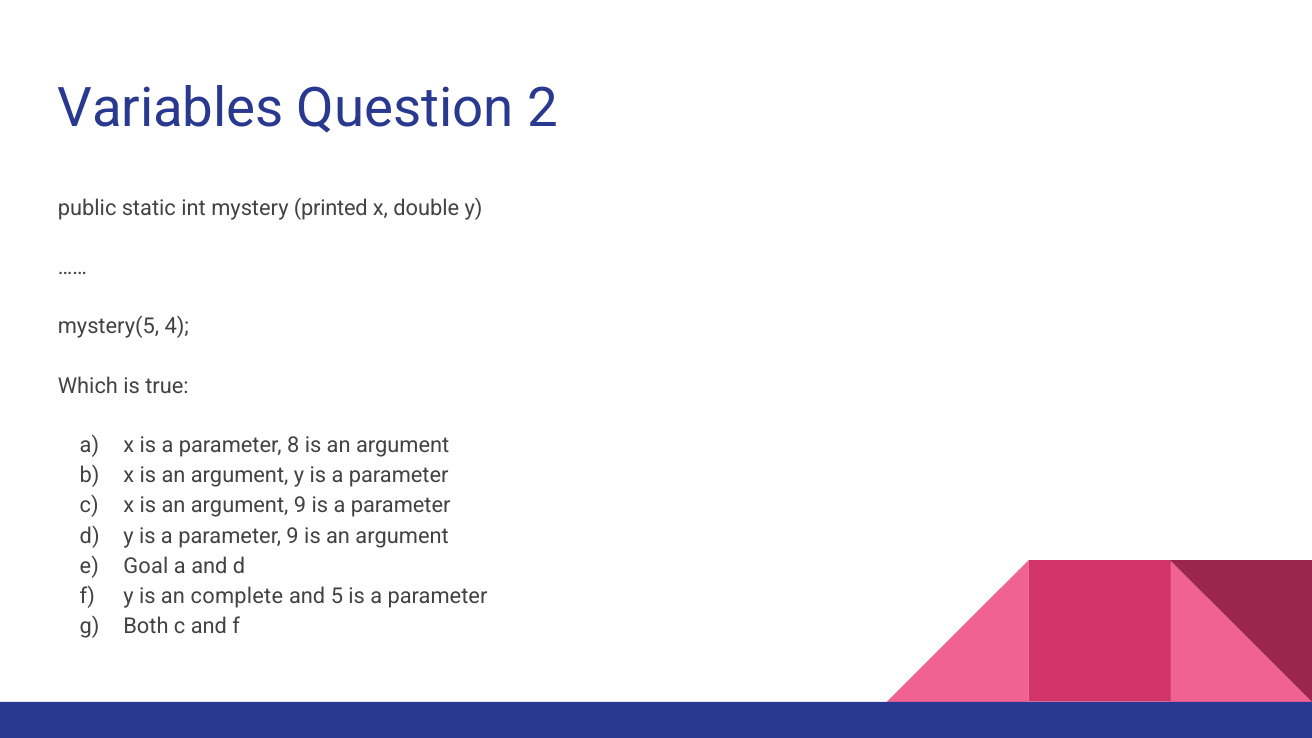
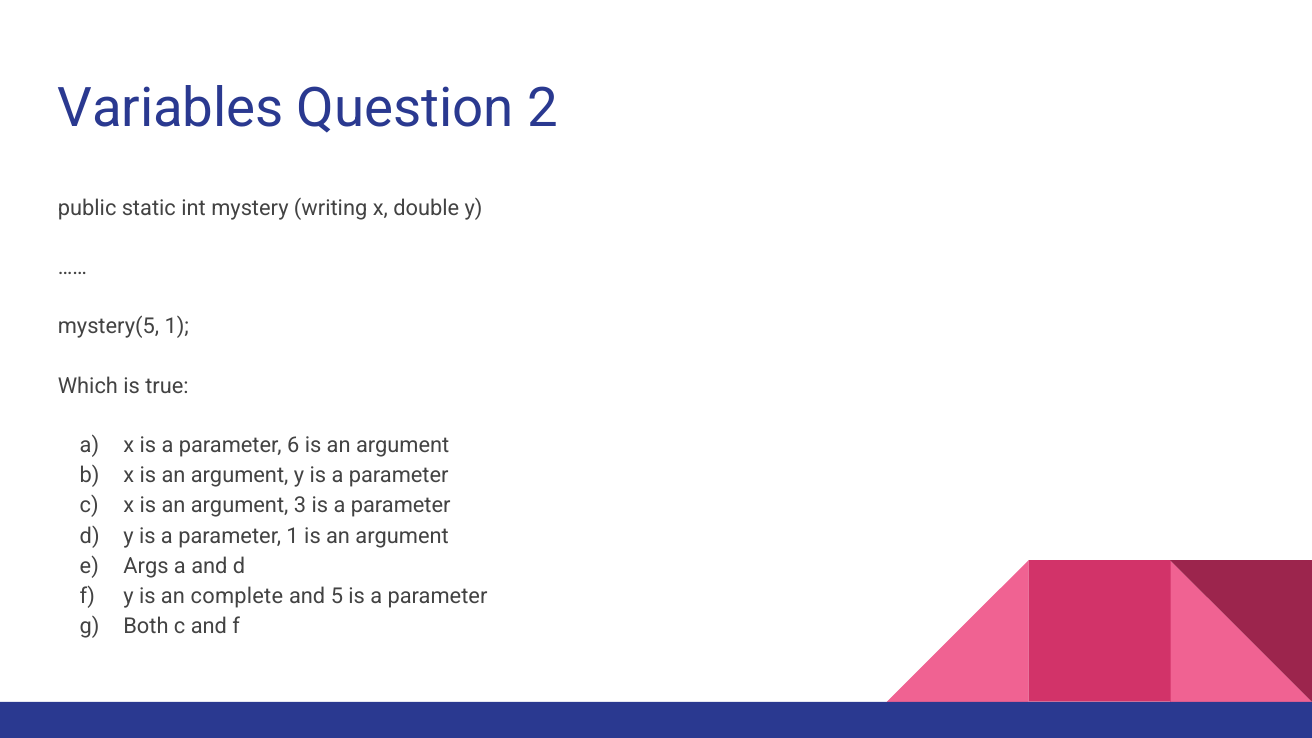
printed: printed -> writing
mystery(5 4: 4 -> 1
8: 8 -> 6
argument 9: 9 -> 3
parameter 9: 9 -> 1
Goal: Goal -> Args
